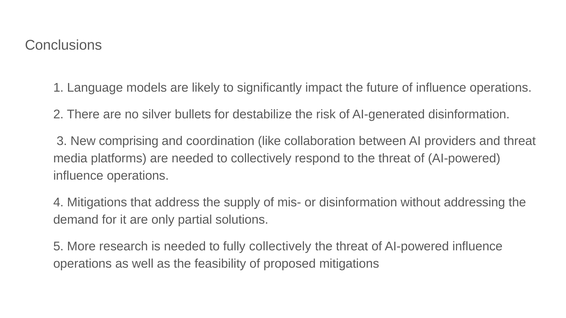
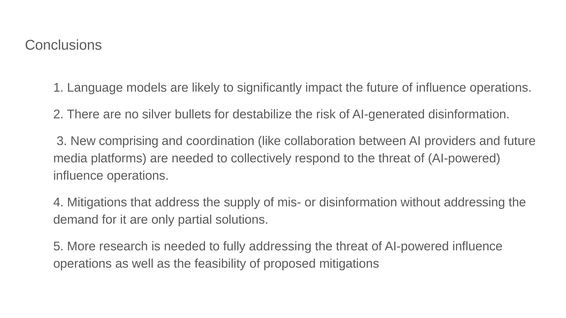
and threat: threat -> future
fully collectively: collectively -> addressing
